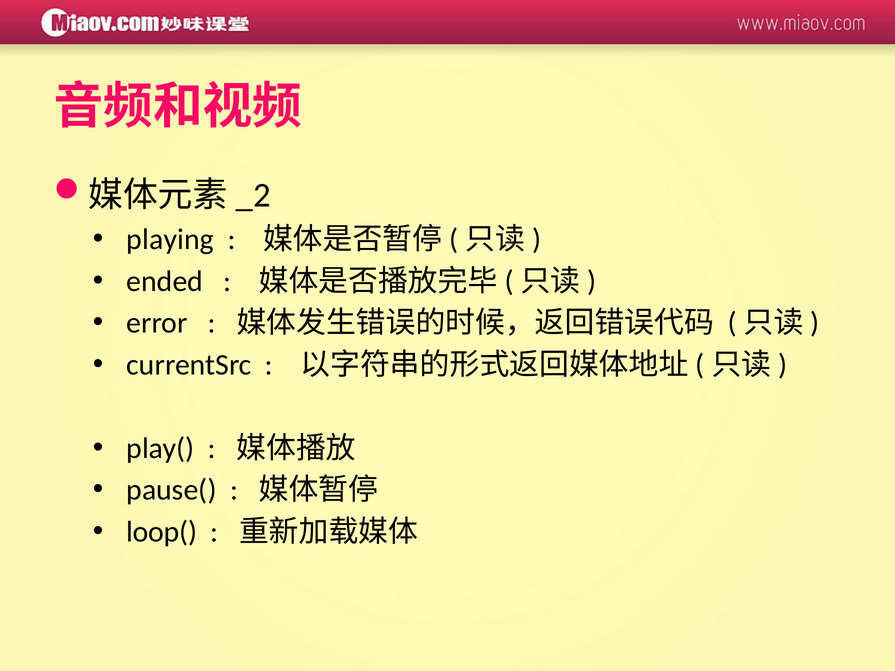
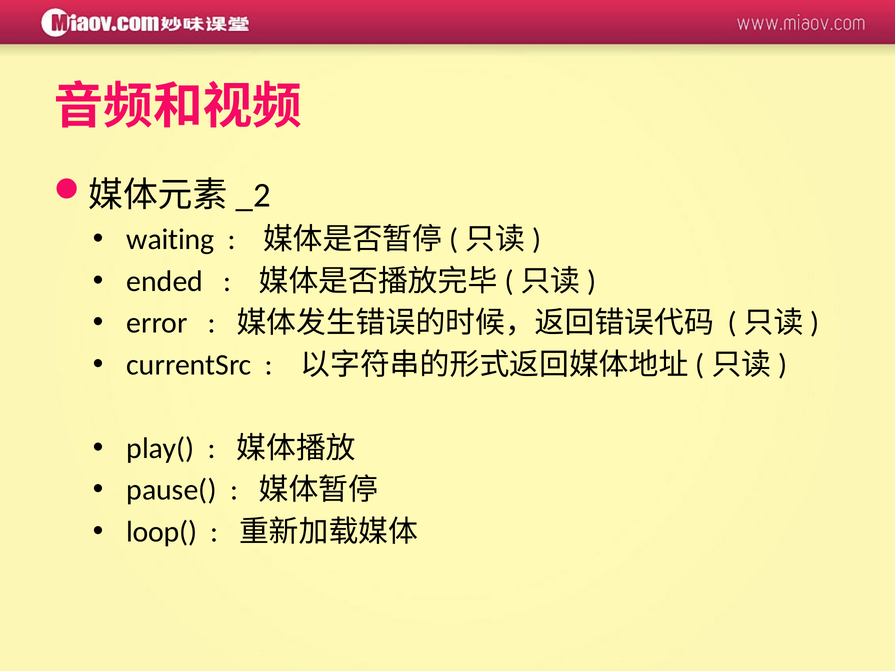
playing: playing -> waiting
